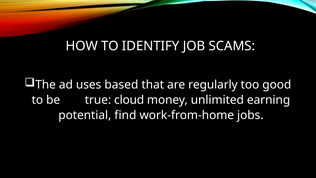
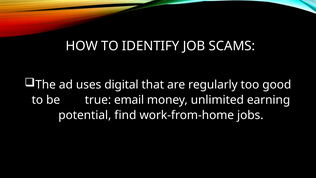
based: based -> digital
cloud: cloud -> email
